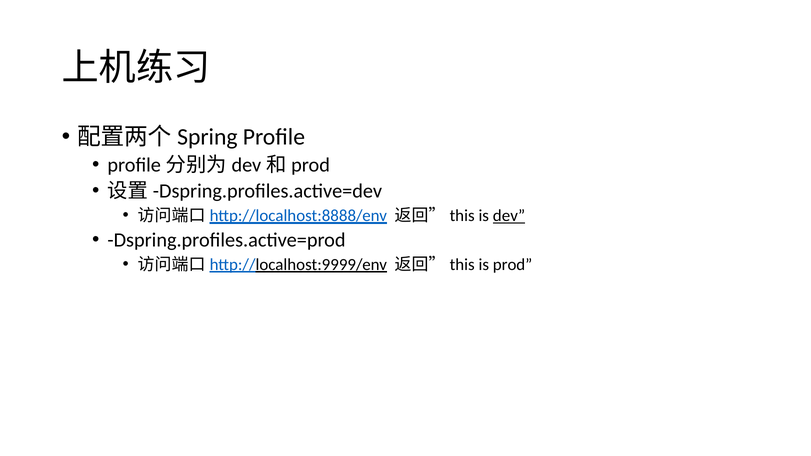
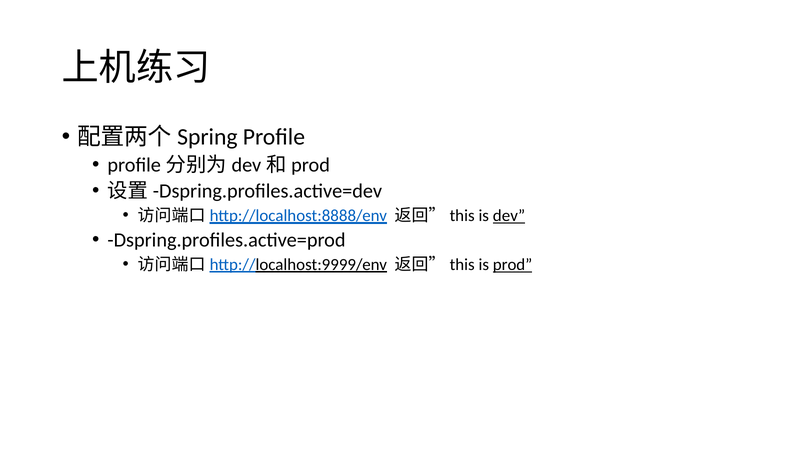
prod underline: none -> present
